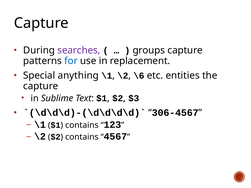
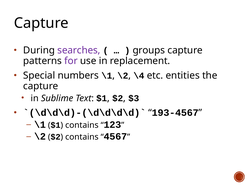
for colour: blue -> purple
anything: anything -> numbers
\6: \6 -> \4
306-4567: 306-4567 -> 193-4567
